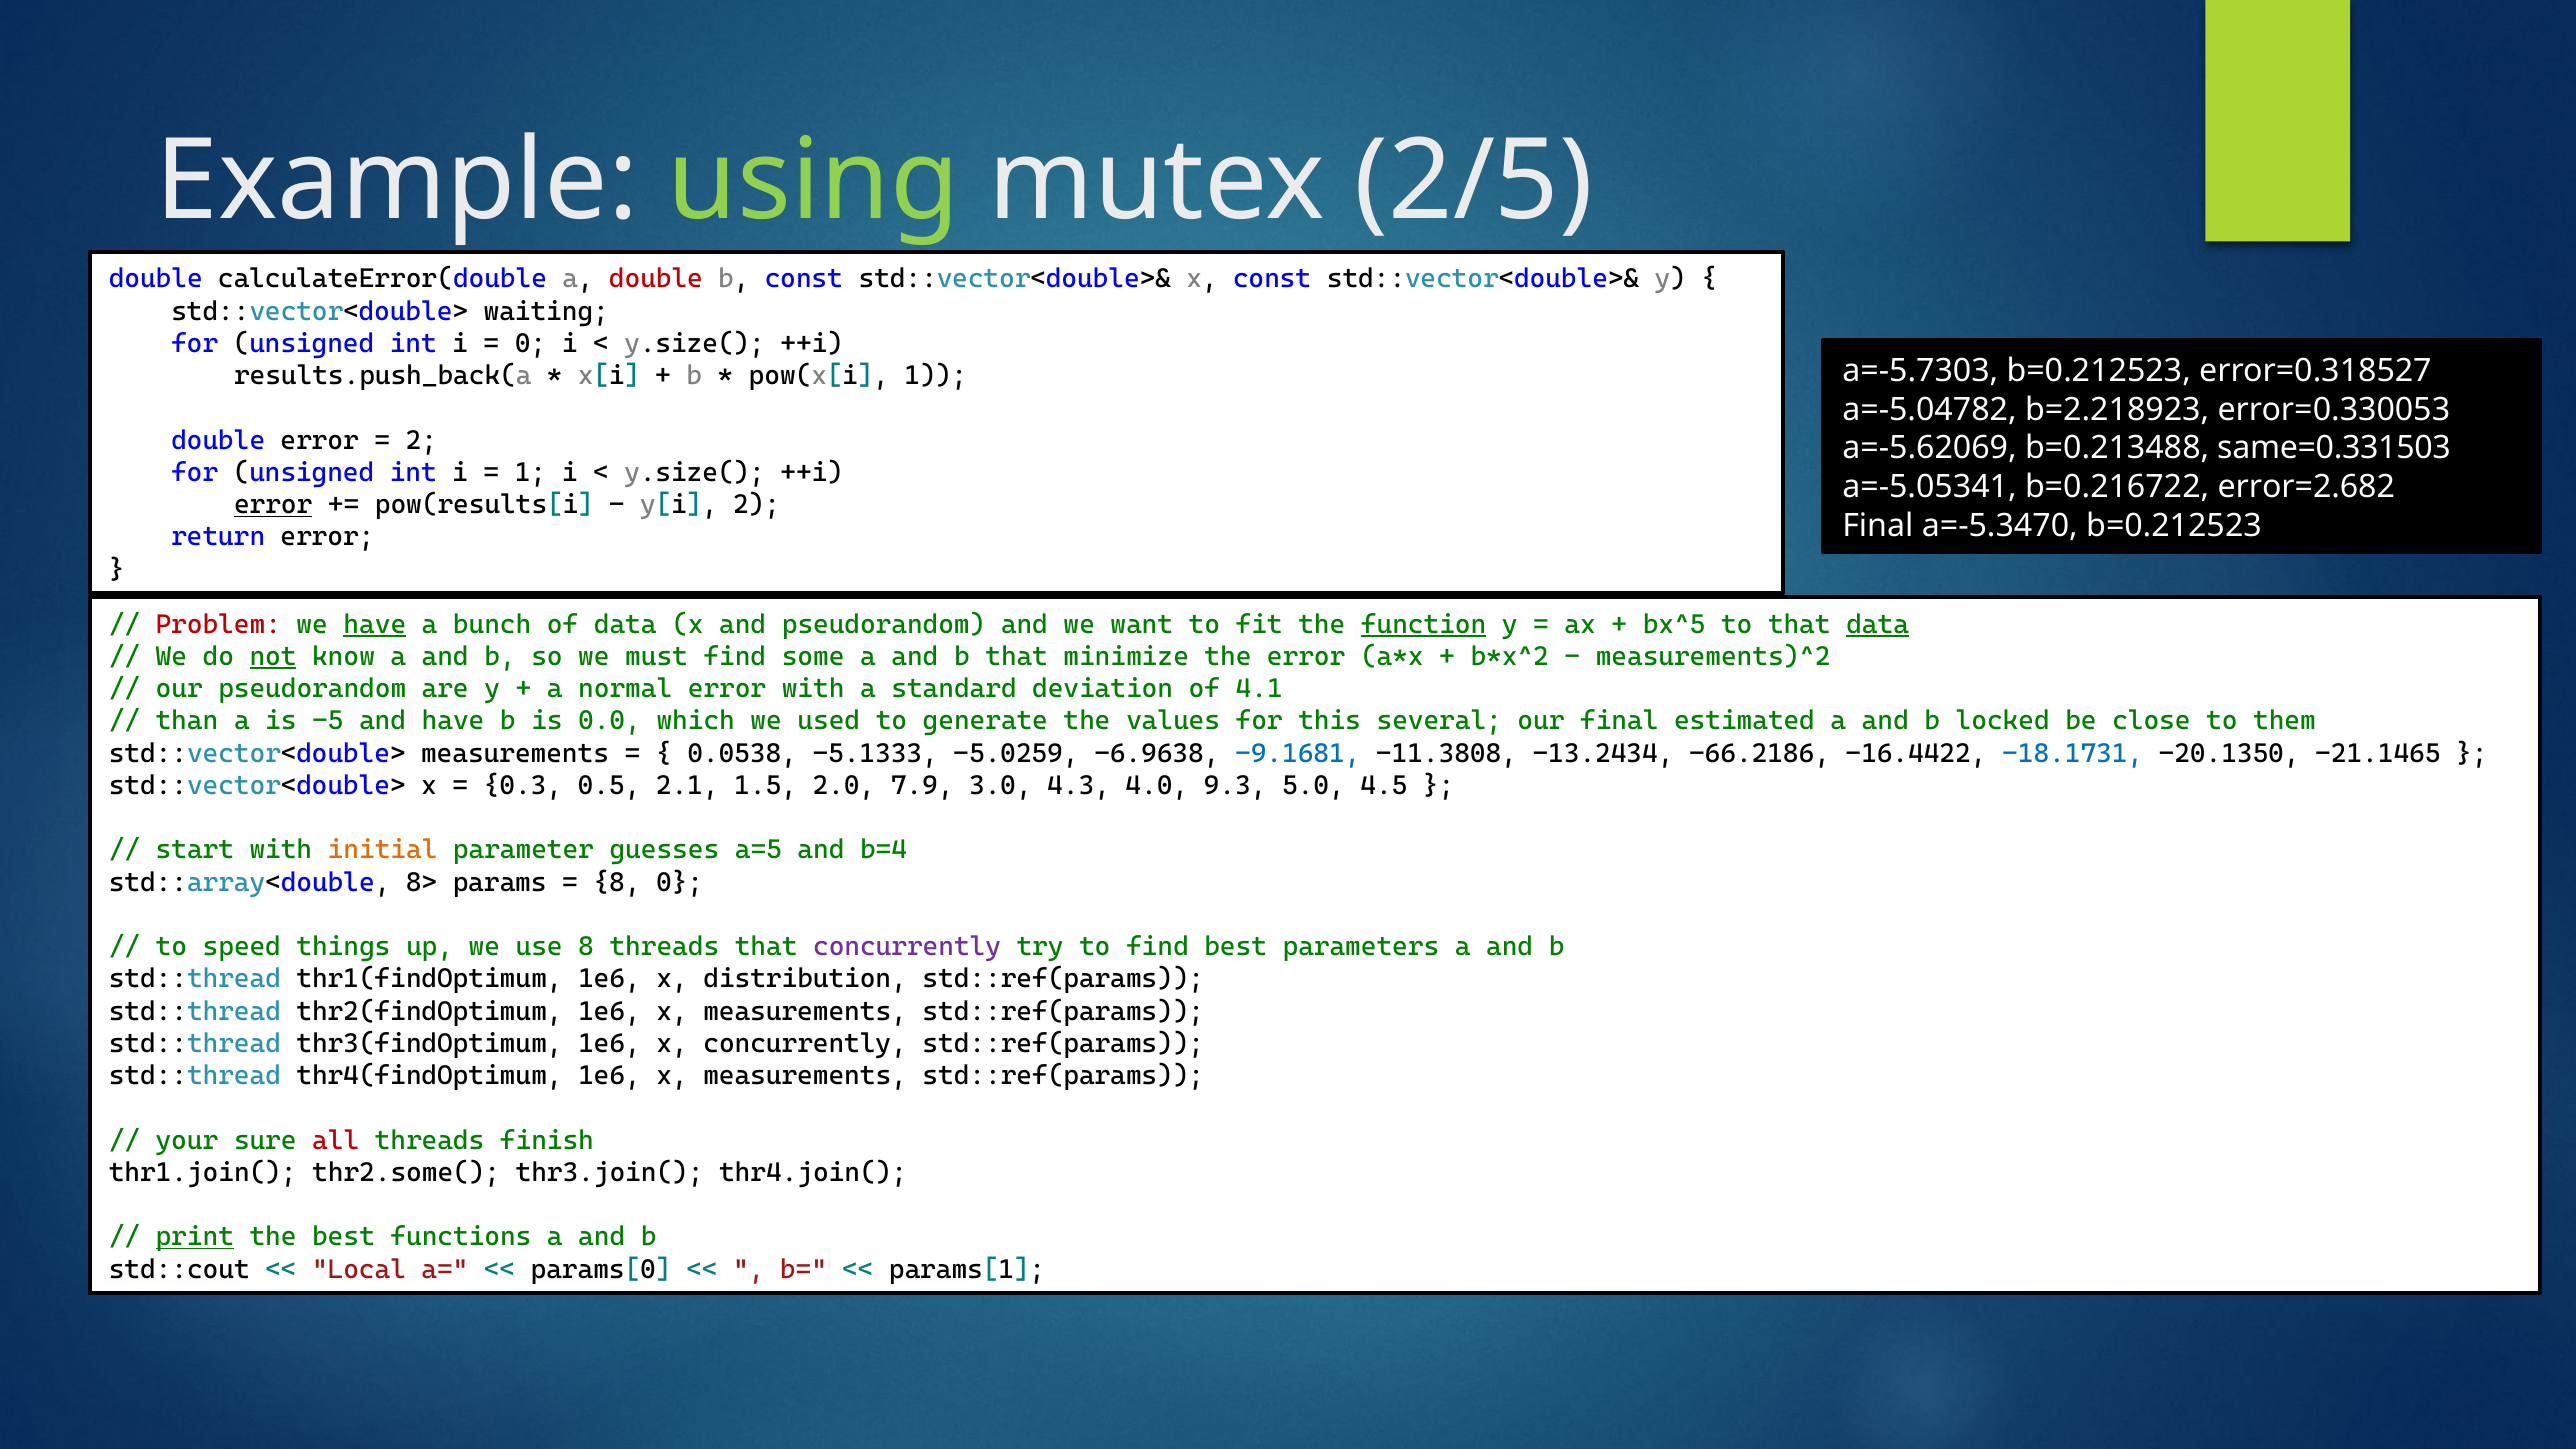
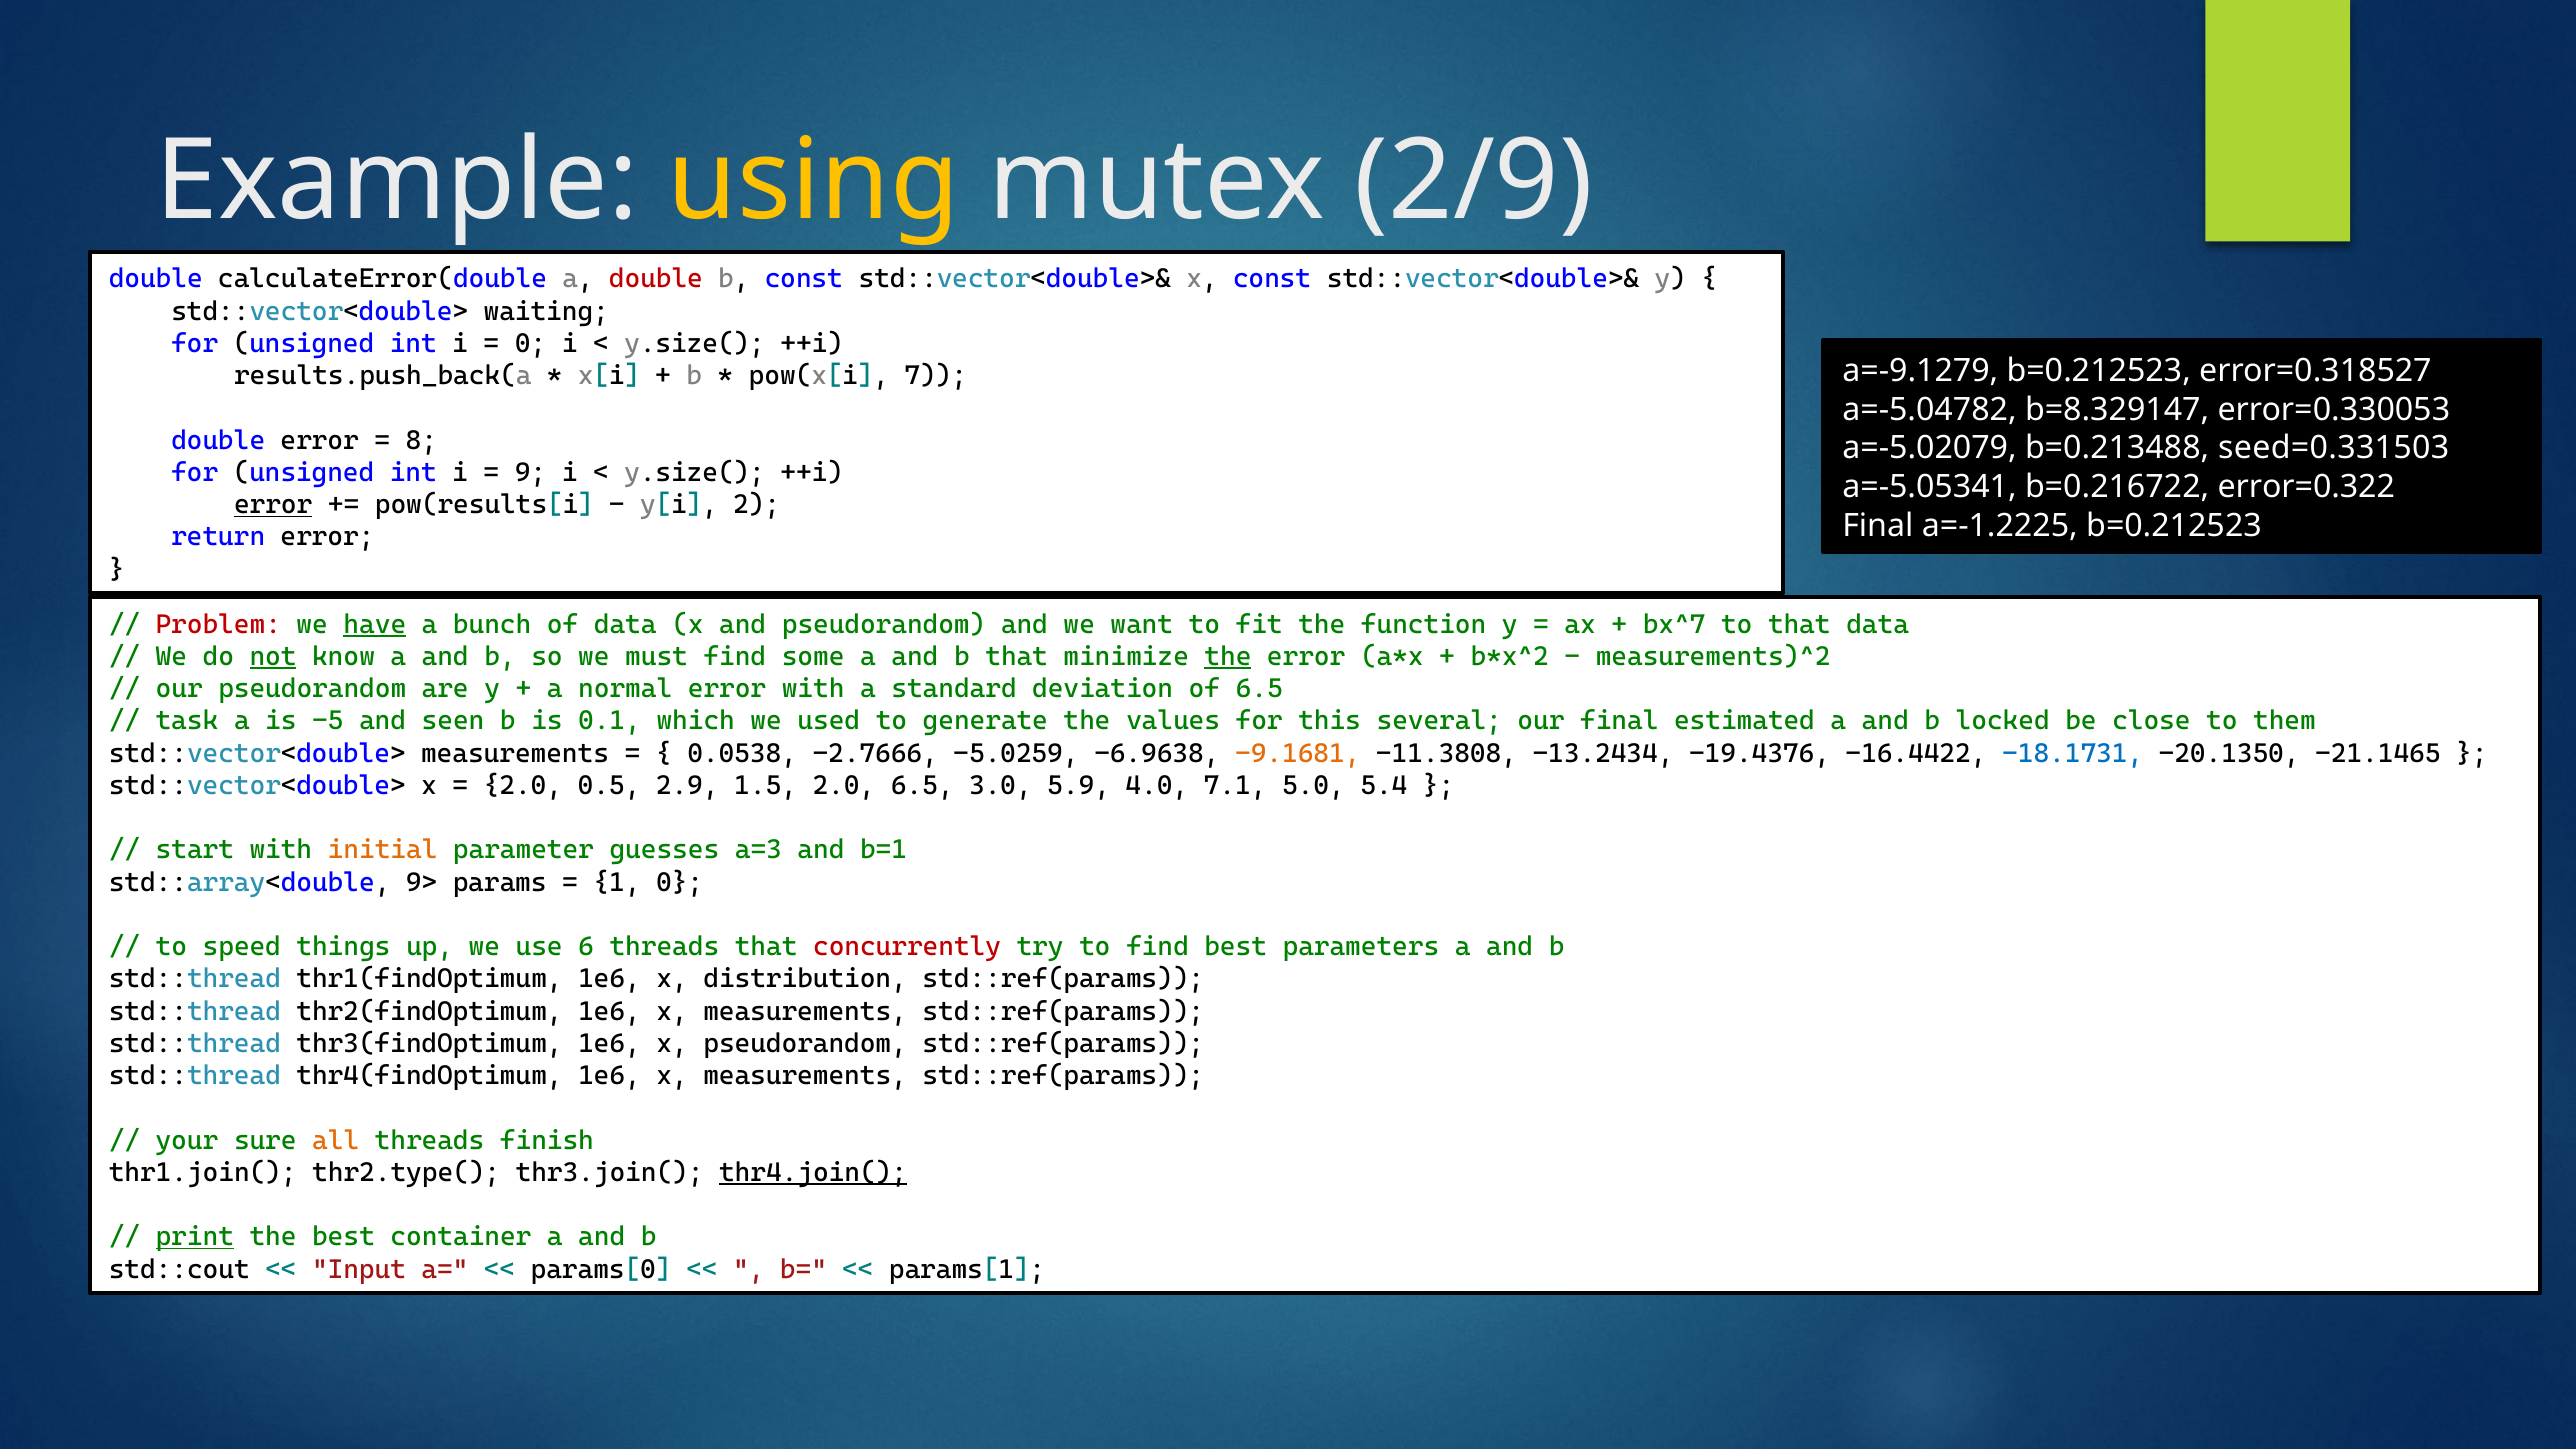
using colour: light green -> yellow
2/5: 2/5 -> 2/9
a=-5.7303: a=-5.7303 -> a=-9.1279
pow(x[i 1: 1 -> 7
b=2.218923: b=2.218923 -> b=8.329147
2 at (421, 440): 2 -> 8
a=-5.62069: a=-5.62069 -> a=-5.02079
same=0.331503: same=0.331503 -> seed=0.331503
1 at (531, 473): 1 -> 9
error=2.682: error=2.682 -> error=0.322
a=-5.3470: a=-5.3470 -> a=-1.2225
function underline: present -> none
bx^5: bx^5 -> bx^7
data at (1878, 624) underline: present -> none
the at (1228, 657) underline: none -> present
of 4.1: 4.1 -> 6.5
than: than -> task
and have: have -> seen
0.0: 0.0 -> 0.1
-5.1333: -5.1333 -> -2.7666
-9.1681 colour: blue -> orange
-66.2186: -66.2186 -> -19.4376
0.3 at (523, 786): 0.3 -> 2.0
2.1: 2.1 -> 2.9
2.0 7.9: 7.9 -> 6.5
4.3: 4.3 -> 5.9
9.3: 9.3 -> 7.1
4.5: 4.5 -> 5.4
a=5: a=5 -> a=3
b=4: b=4 -> b=1
8>: 8> -> 9>
8 at (617, 882): 8 -> 1
use 8: 8 -> 6
concurrently at (907, 947) colour: purple -> red
x concurrently: concurrently -> pseudorandom
all colour: red -> orange
thr2.some(: thr2.some( -> thr2.type(
thr4.join( underline: none -> present
functions: functions -> container
Local: Local -> Input
